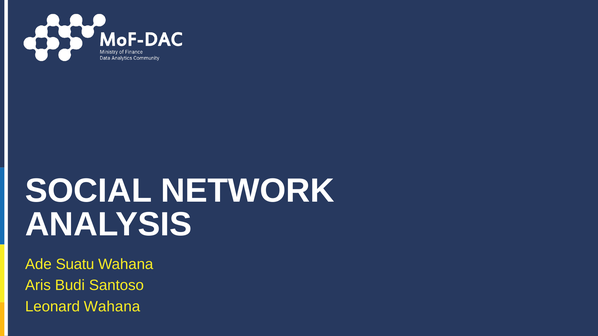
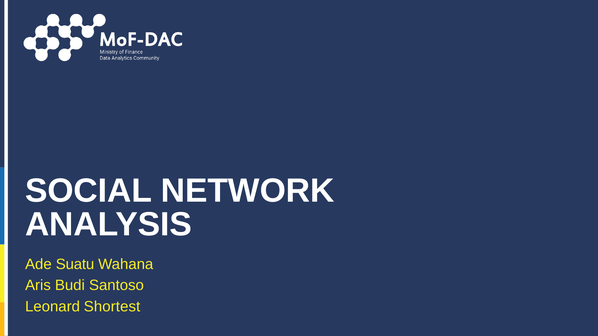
Leonard Wahana: Wahana -> Shortest
